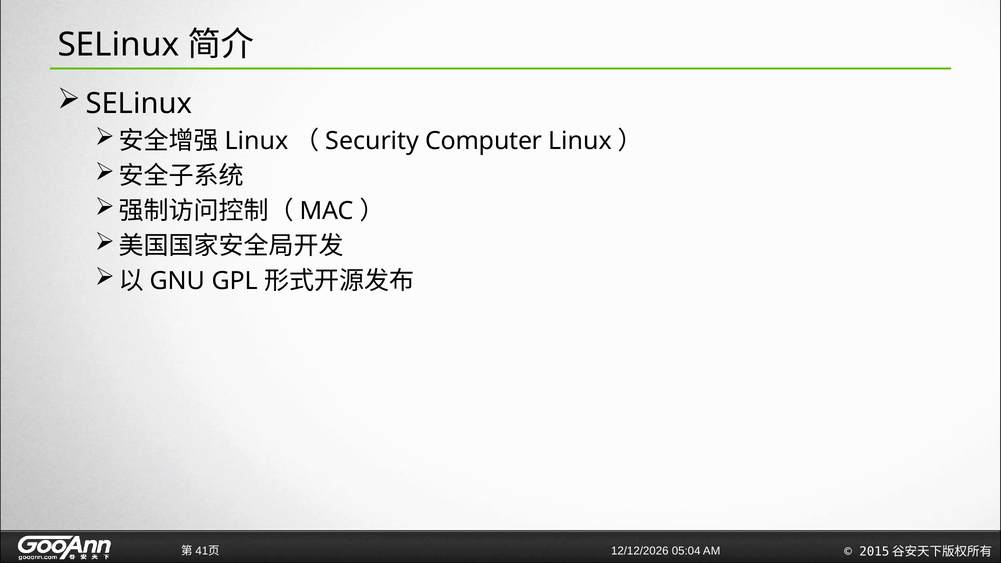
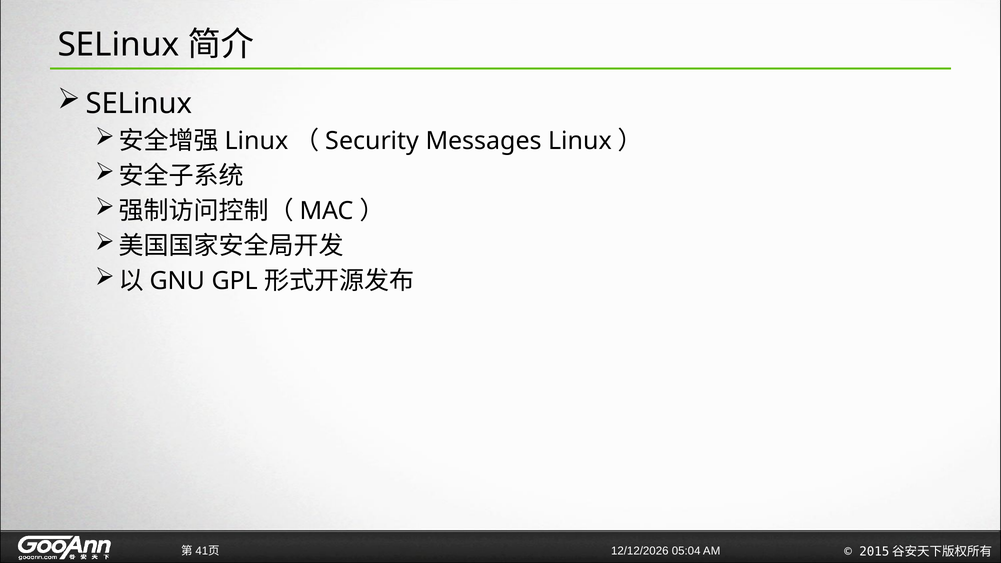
Computer: Computer -> Messages
